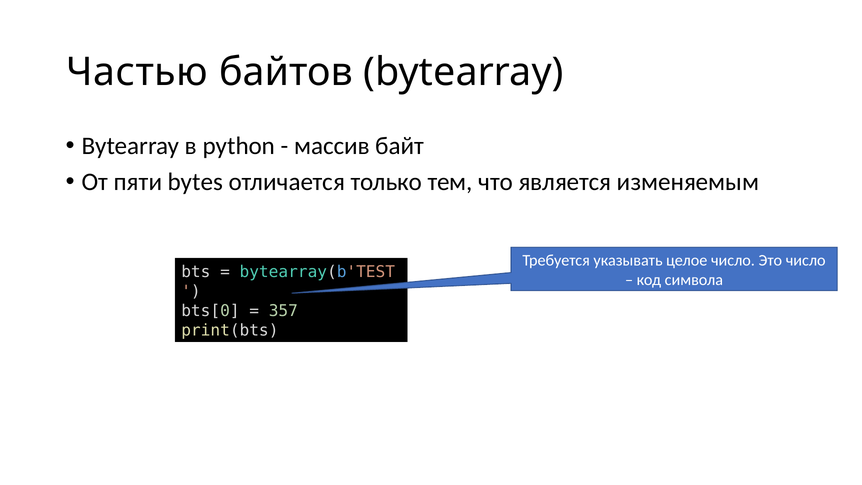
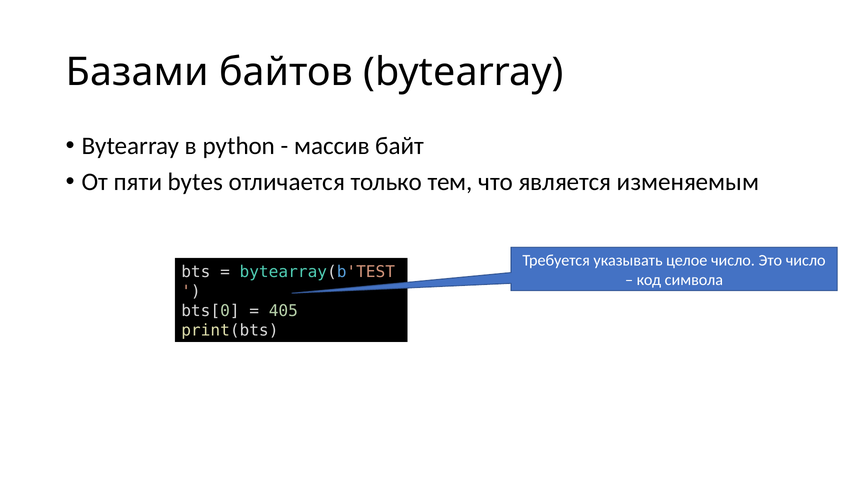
Частью: Частью -> Базами
357: 357 -> 405
